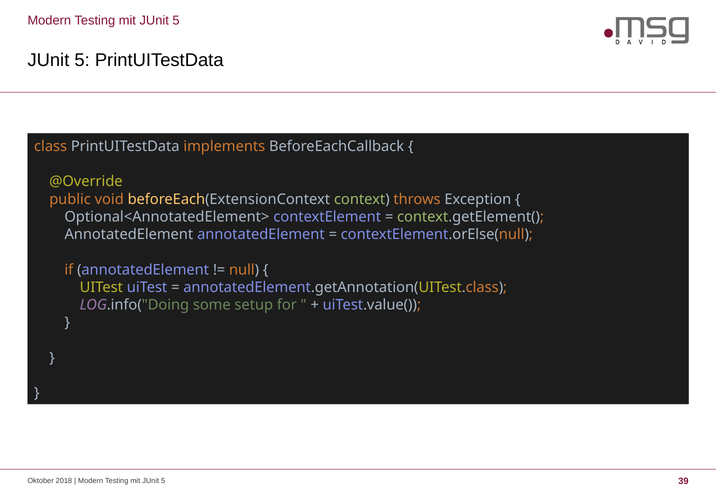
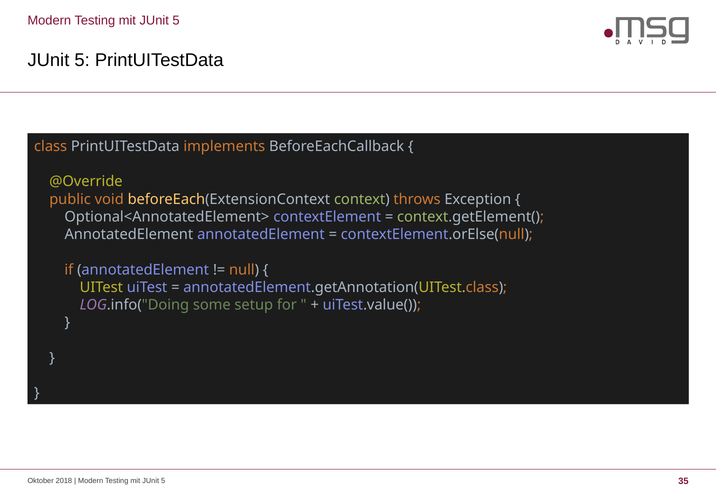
39: 39 -> 35
